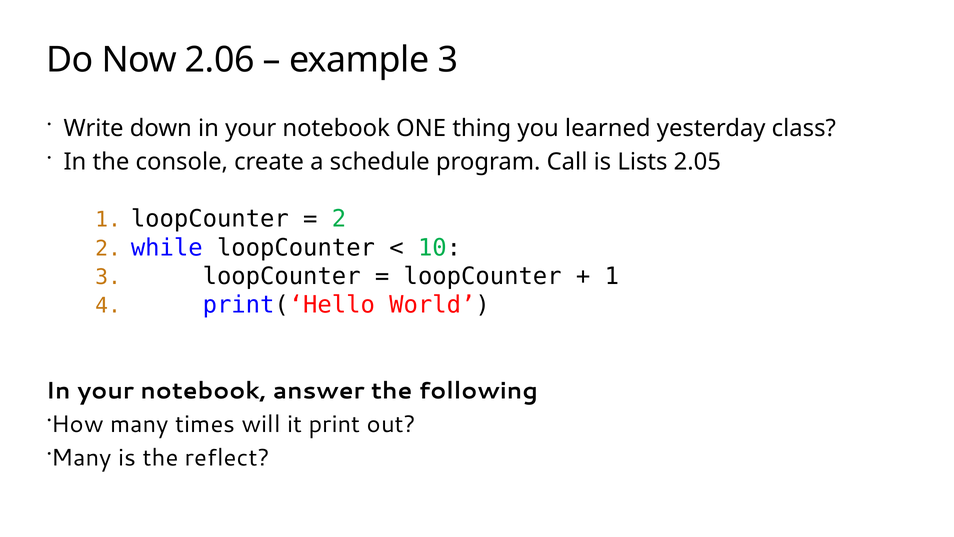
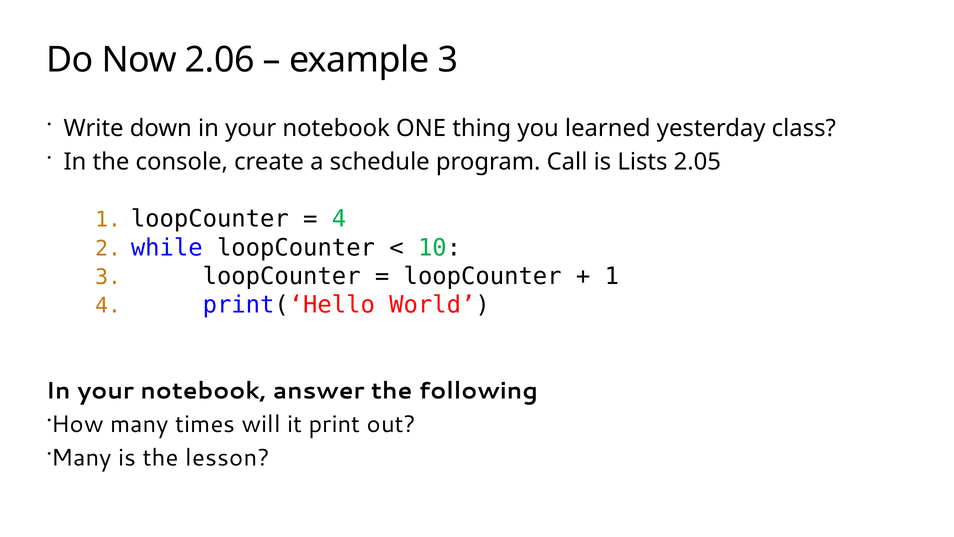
2 at (339, 219): 2 -> 4
reflect: reflect -> lesson
